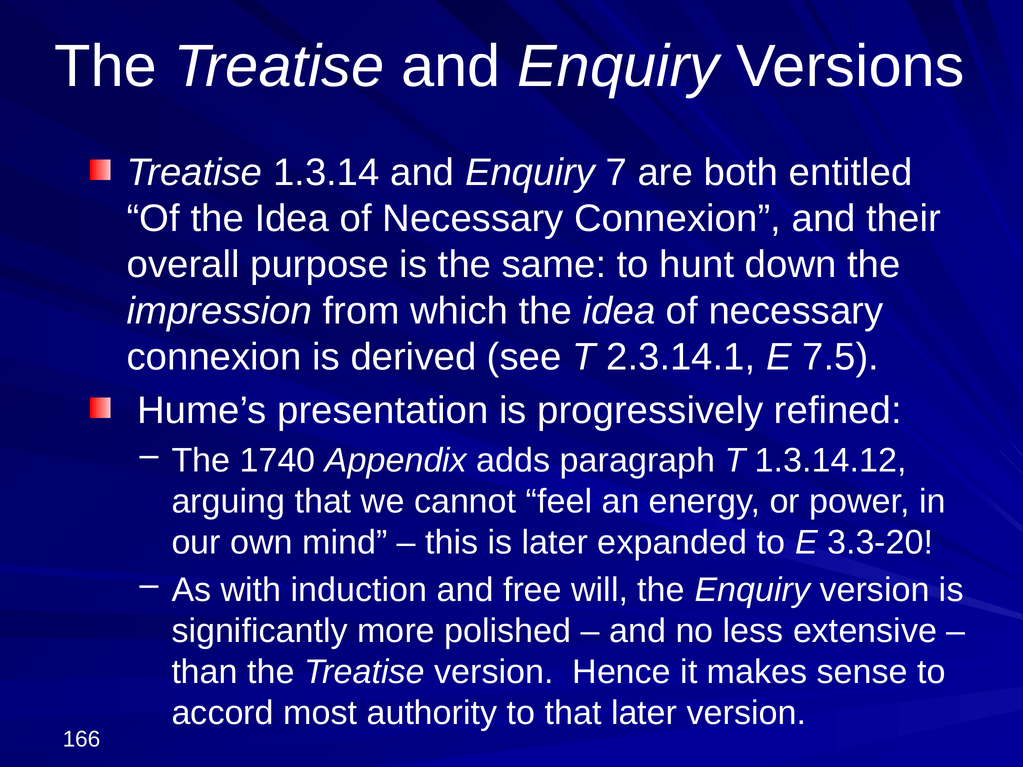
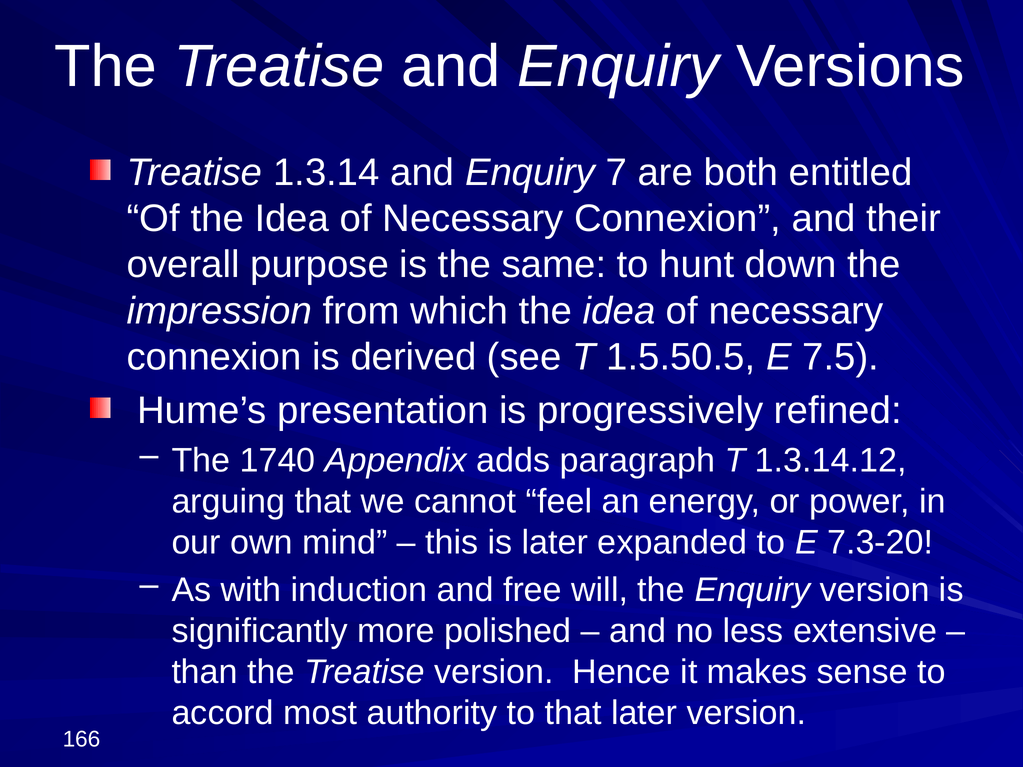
2.3.14.1: 2.3.14.1 -> 1.5.50.5
3.3-20: 3.3-20 -> 7.3-20
